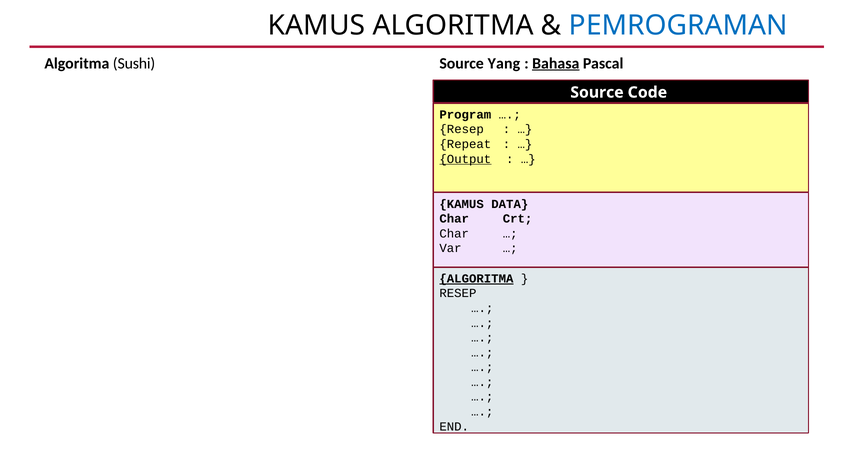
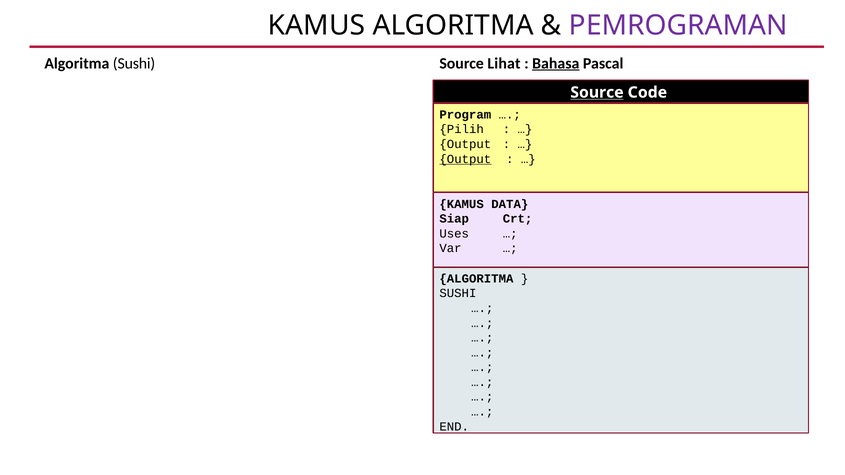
PEMROGRAMAN colour: blue -> purple
Yang: Yang -> Lihat
Source at (597, 92) underline: none -> present
Resep at (462, 130): Resep -> Pilih
Repeat at (465, 144): Repeat -> Output
Char at (454, 219): Char -> Siap
Char at (454, 234): Char -> Uses
ALGORITMA at (476, 279) underline: present -> none
RESEP at (458, 294): RESEP -> SUSHI
